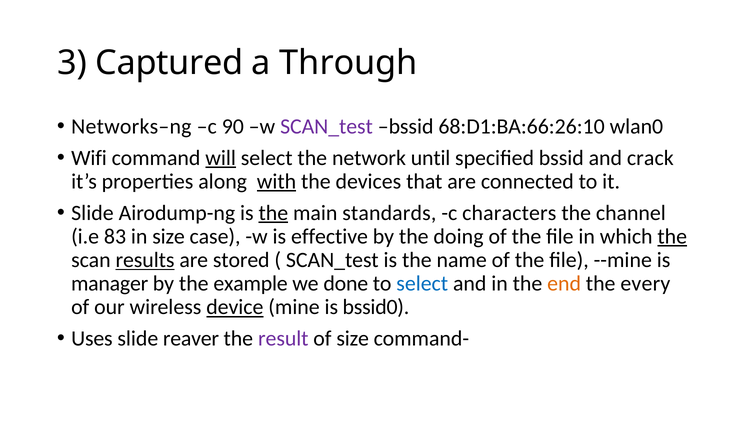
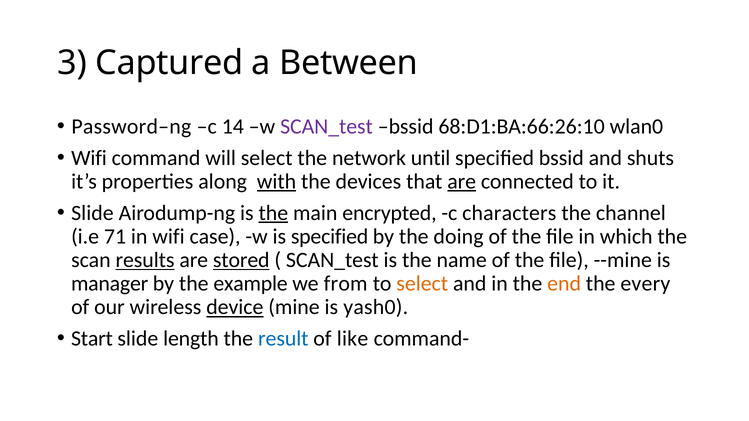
Through: Through -> Between
Networks–ng: Networks–ng -> Password–ng
90: 90 -> 14
will underline: present -> none
crack: crack -> shuts
are at (462, 182) underline: none -> present
standards: standards -> encrypted
83: 83 -> 71
in size: size -> wifi
is effective: effective -> specified
the at (672, 237) underline: present -> none
stored underline: none -> present
done: done -> from
select at (422, 284) colour: blue -> orange
bssid0: bssid0 -> yash0
Uses: Uses -> Start
reaver: reaver -> length
result colour: purple -> blue
of size: size -> like
